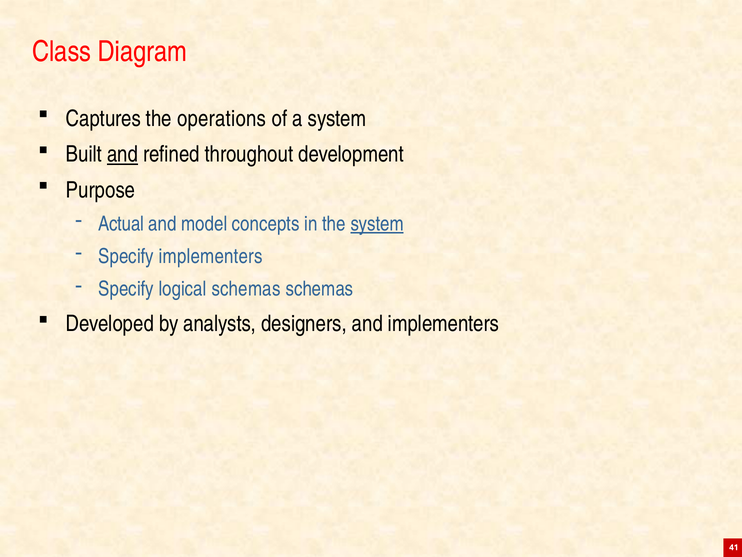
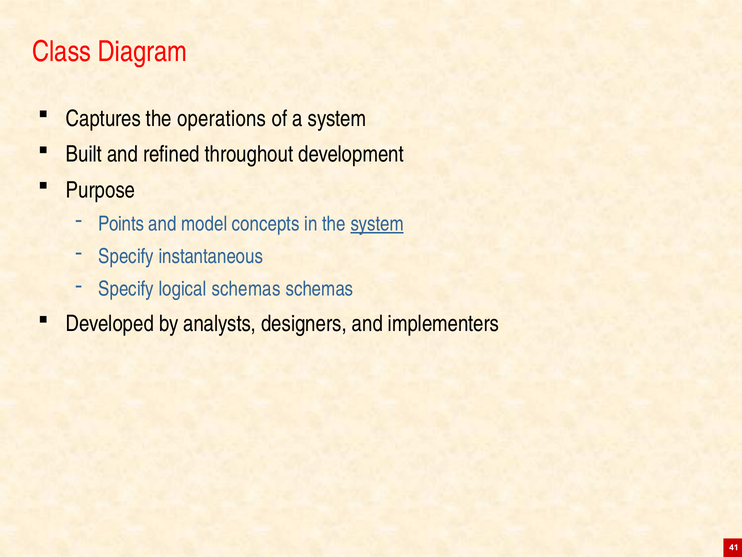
and at (123, 154) underline: present -> none
Actual: Actual -> Points
Specify implementers: implementers -> instantaneous
